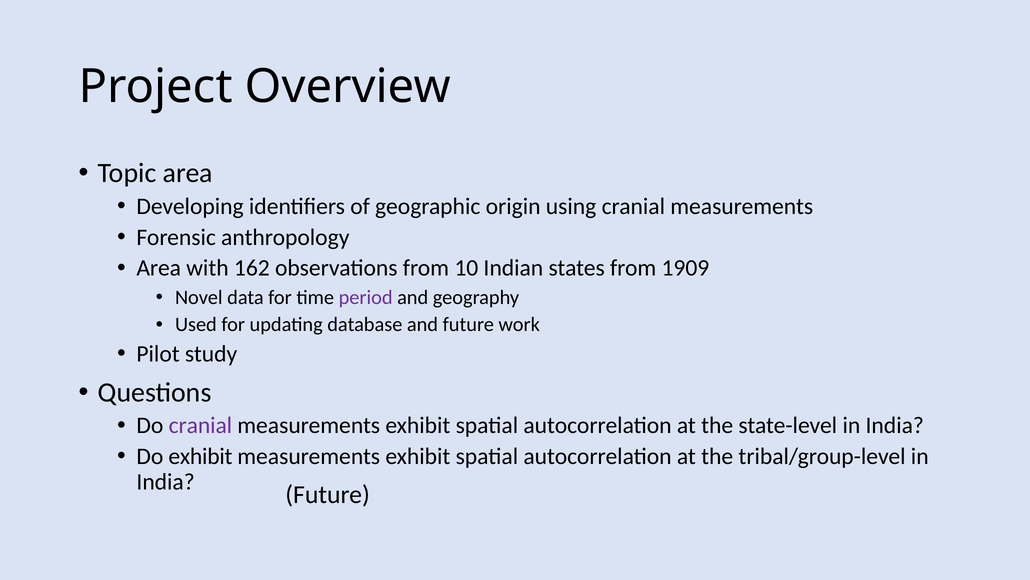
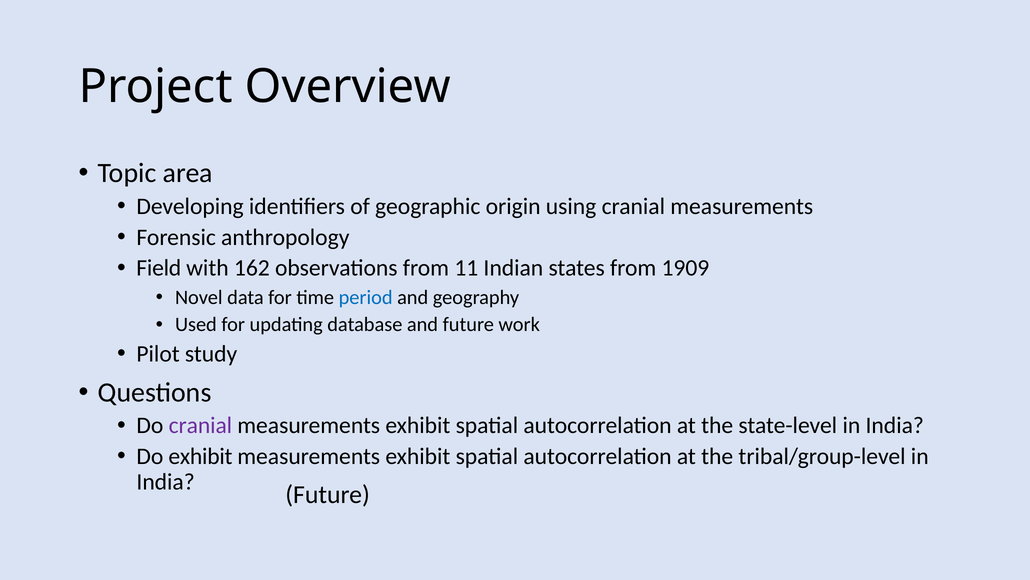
Area at (159, 268): Area -> Field
10: 10 -> 11
period colour: purple -> blue
